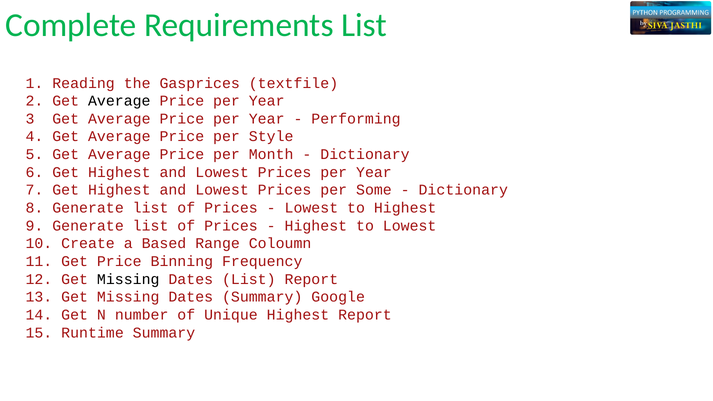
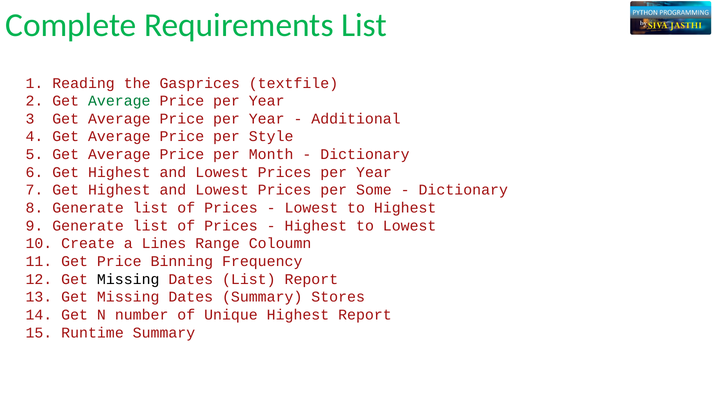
Average at (119, 101) colour: black -> green
Performing: Performing -> Additional
Based: Based -> Lines
Google: Google -> Stores
